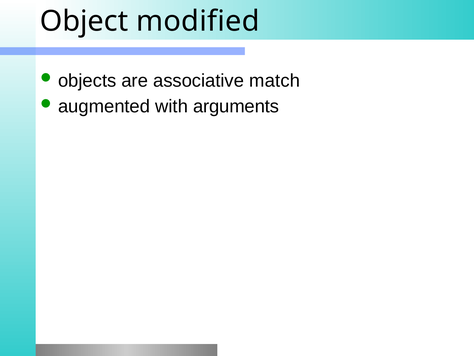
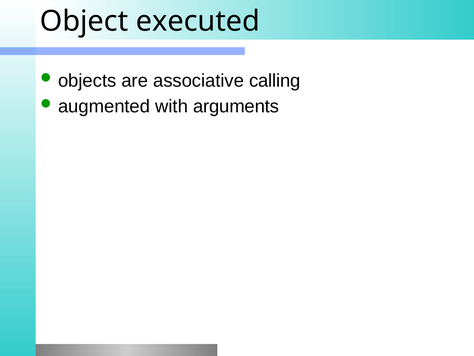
modified: modified -> executed
match: match -> calling
